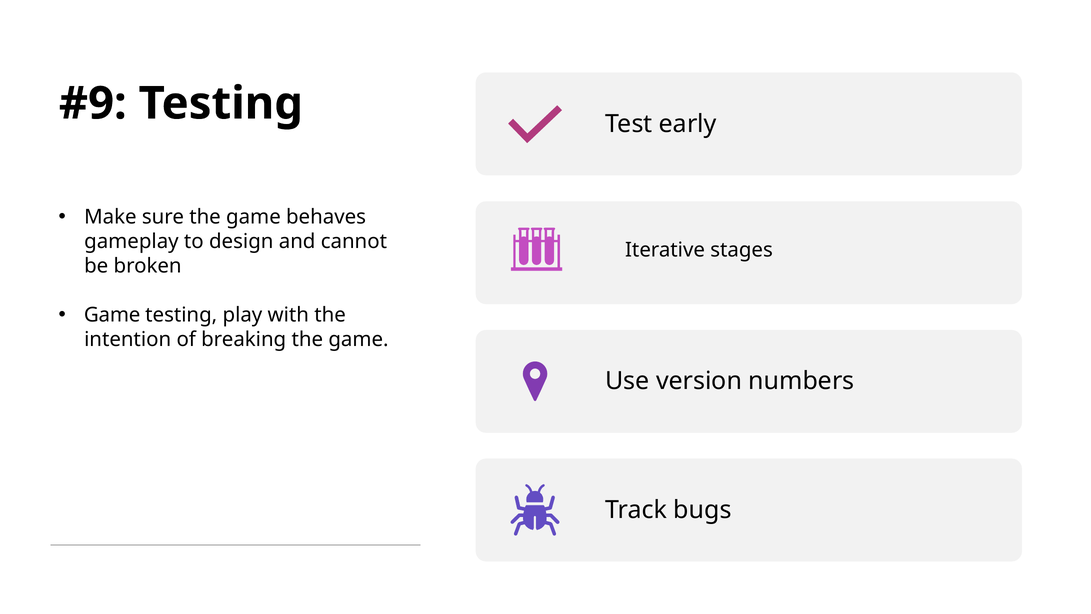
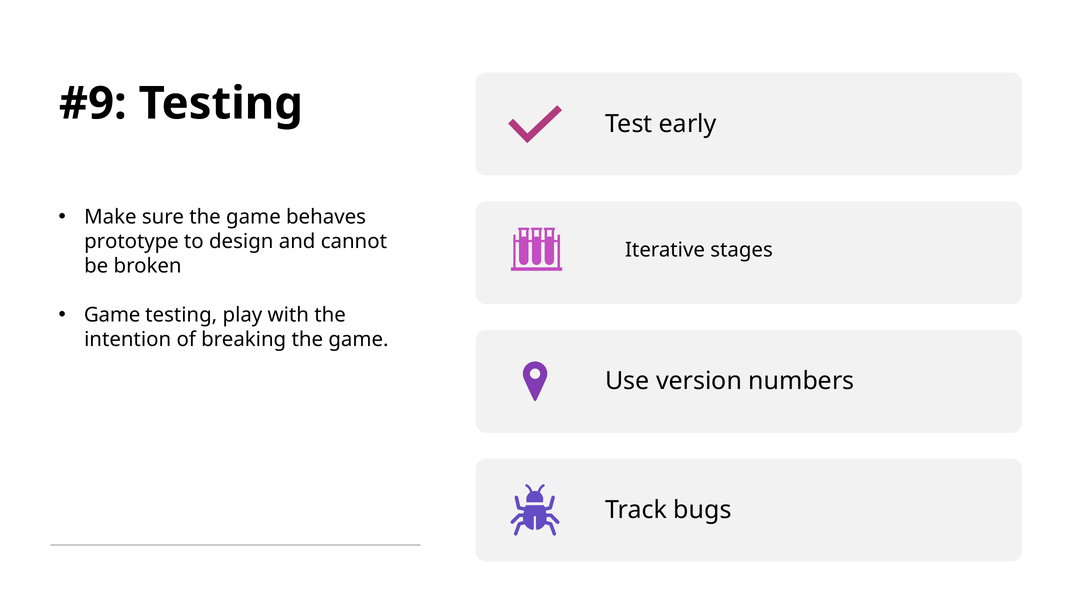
gameplay: gameplay -> prototype
